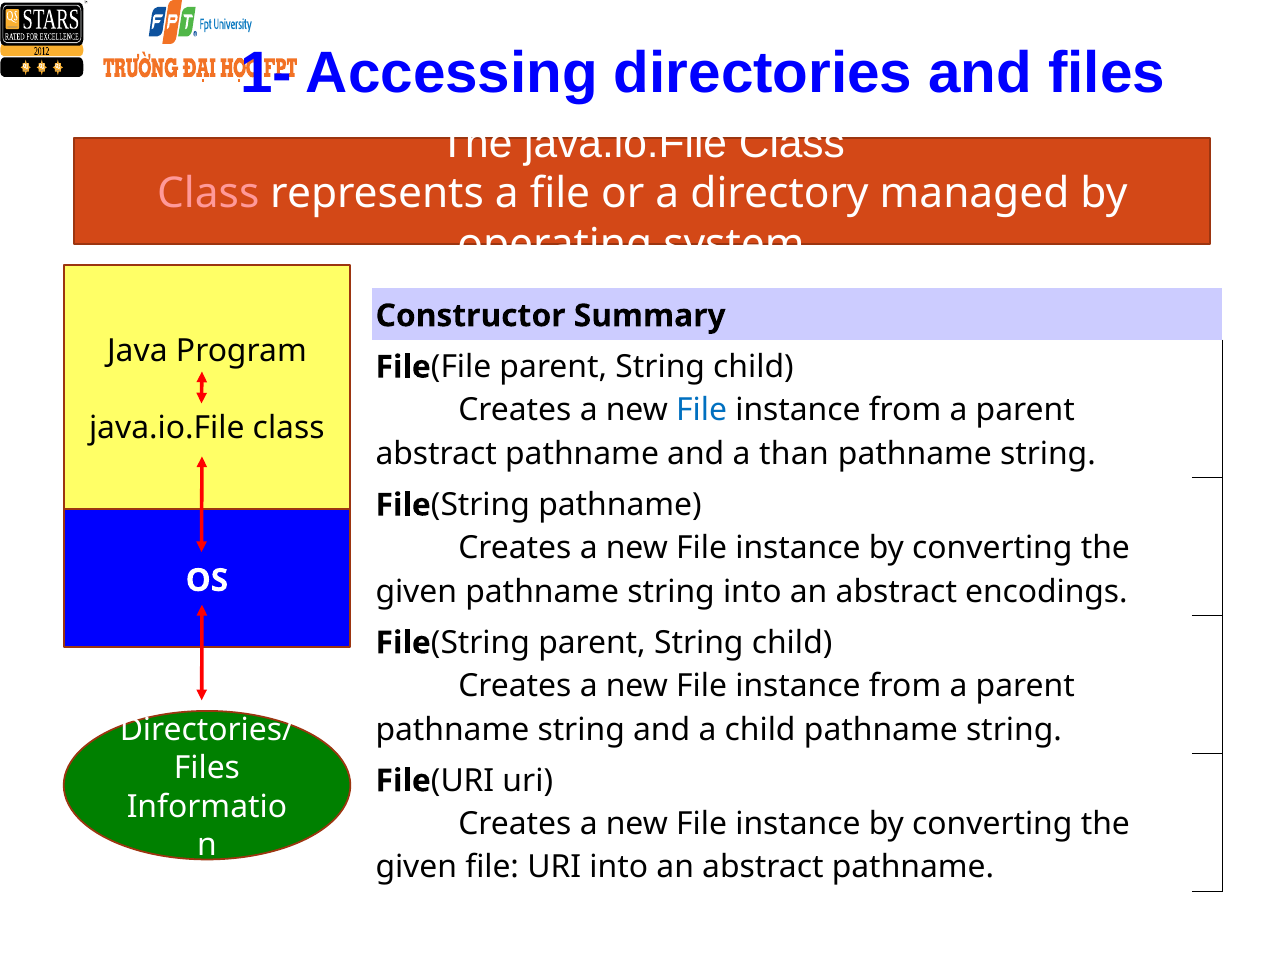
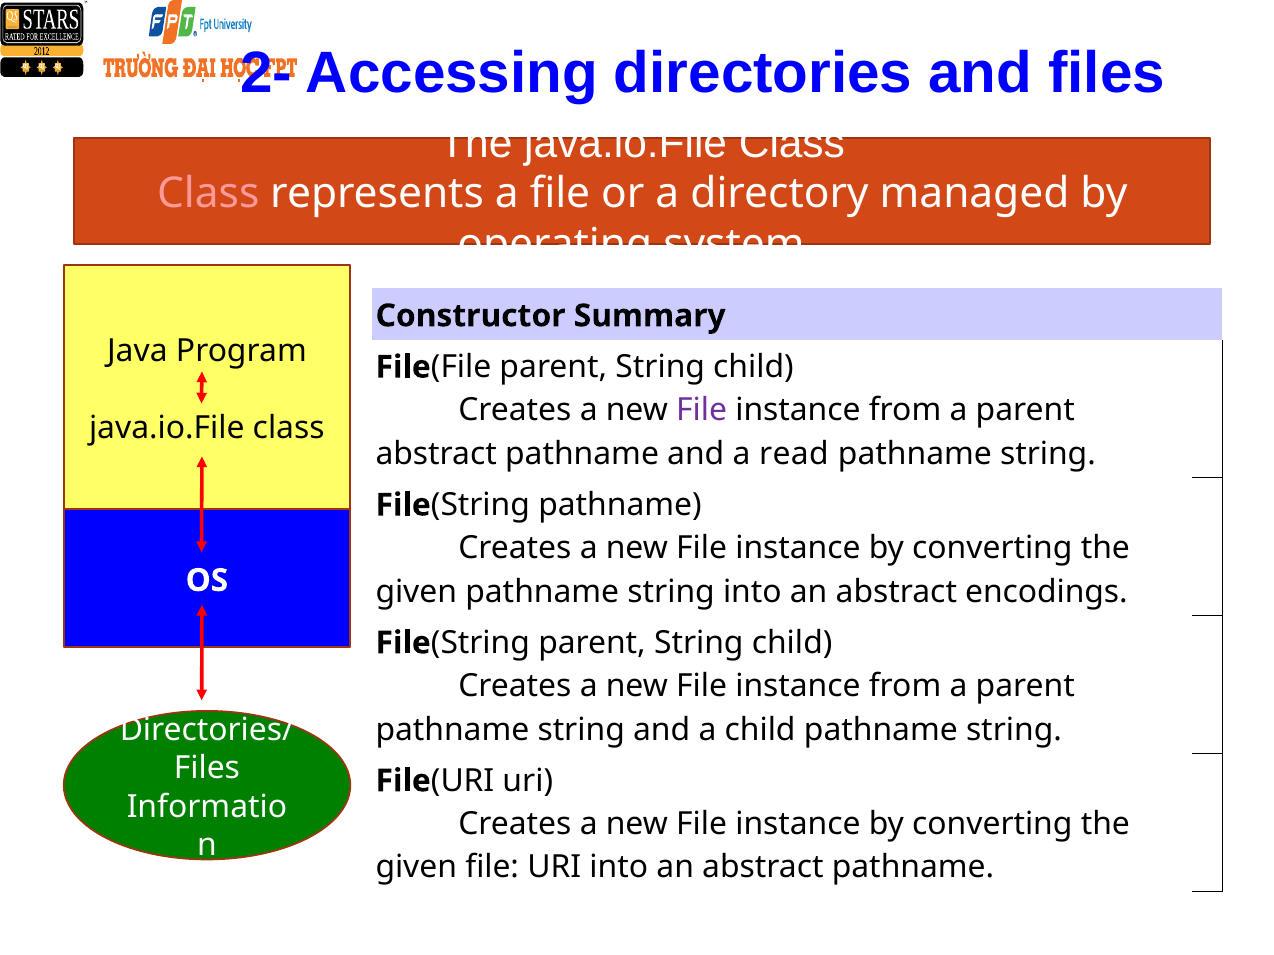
1-: 1- -> 2-
File at (702, 411) colour: blue -> purple
than: than -> read
